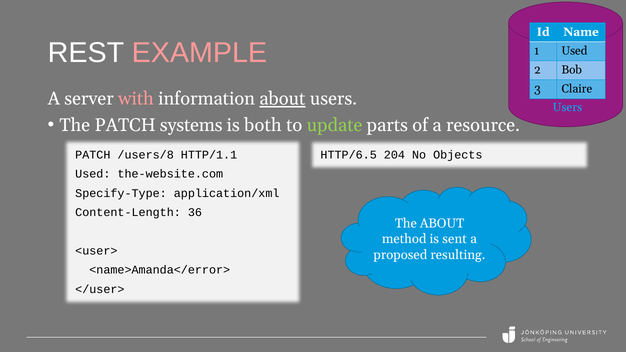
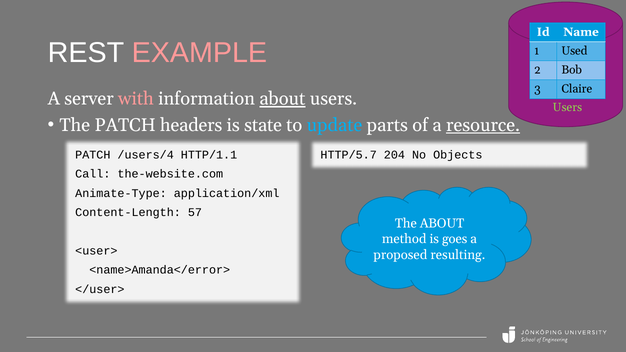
Users at (567, 107) colour: light blue -> light green
systems: systems -> headers
both: both -> state
update colour: light green -> light blue
resource underline: none -> present
/users/8: /users/8 -> /users/4
HTTP/6.5: HTTP/6.5 -> HTTP/5.7
Used at (93, 174): Used -> Call
Specify-Type: Specify-Type -> Animate-Type
36: 36 -> 57
sent: sent -> goes
